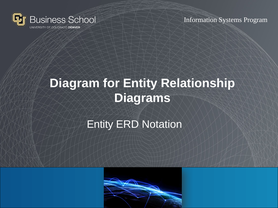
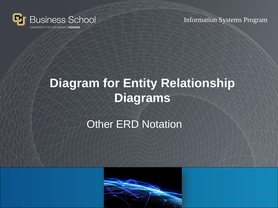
Entity at (100, 125): Entity -> Other
